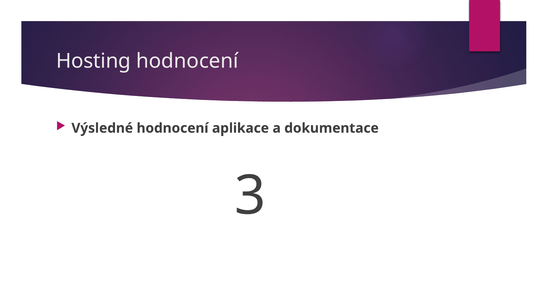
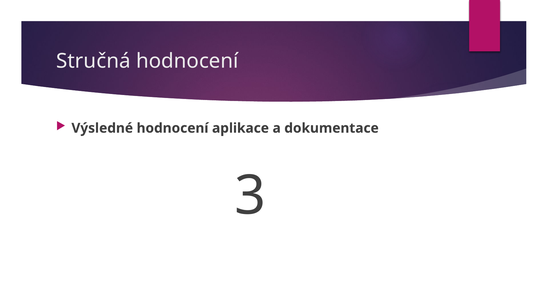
Hosting: Hosting -> Stručná
